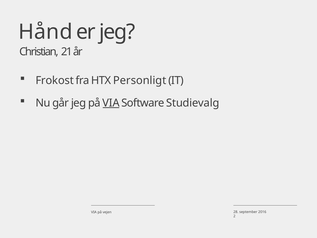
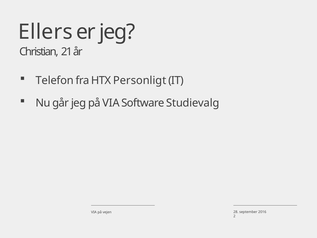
Hånd: Hånd -> Ellers
Frokost: Frokost -> Telefon
VIA at (111, 103) underline: present -> none
